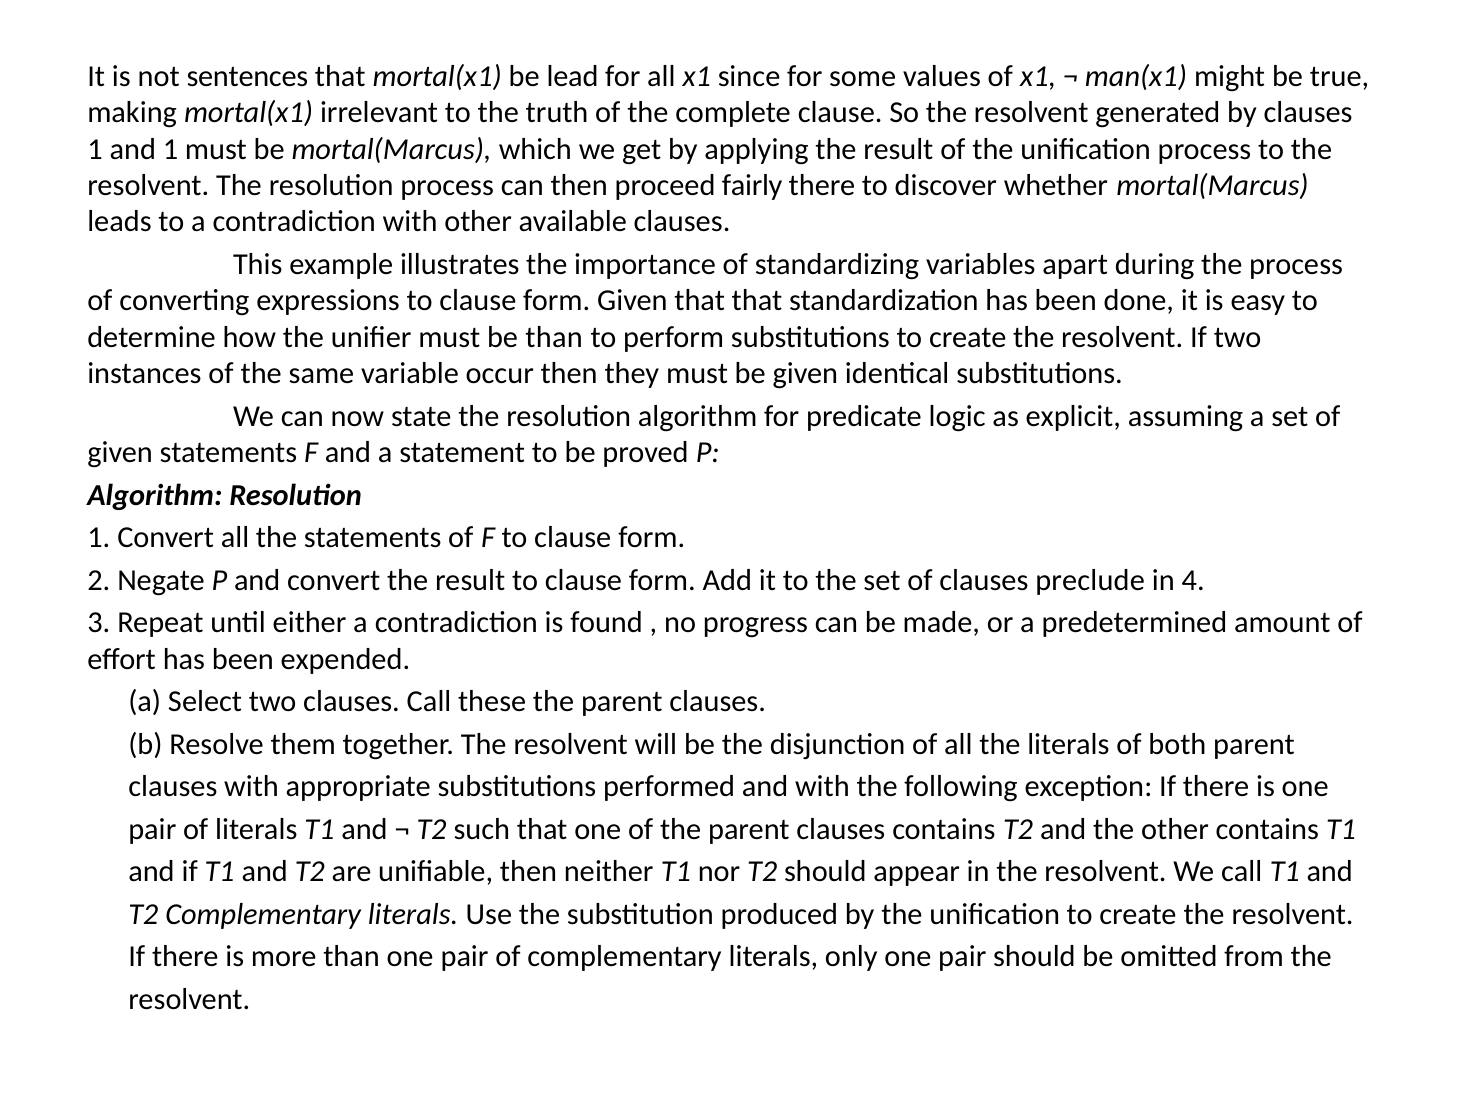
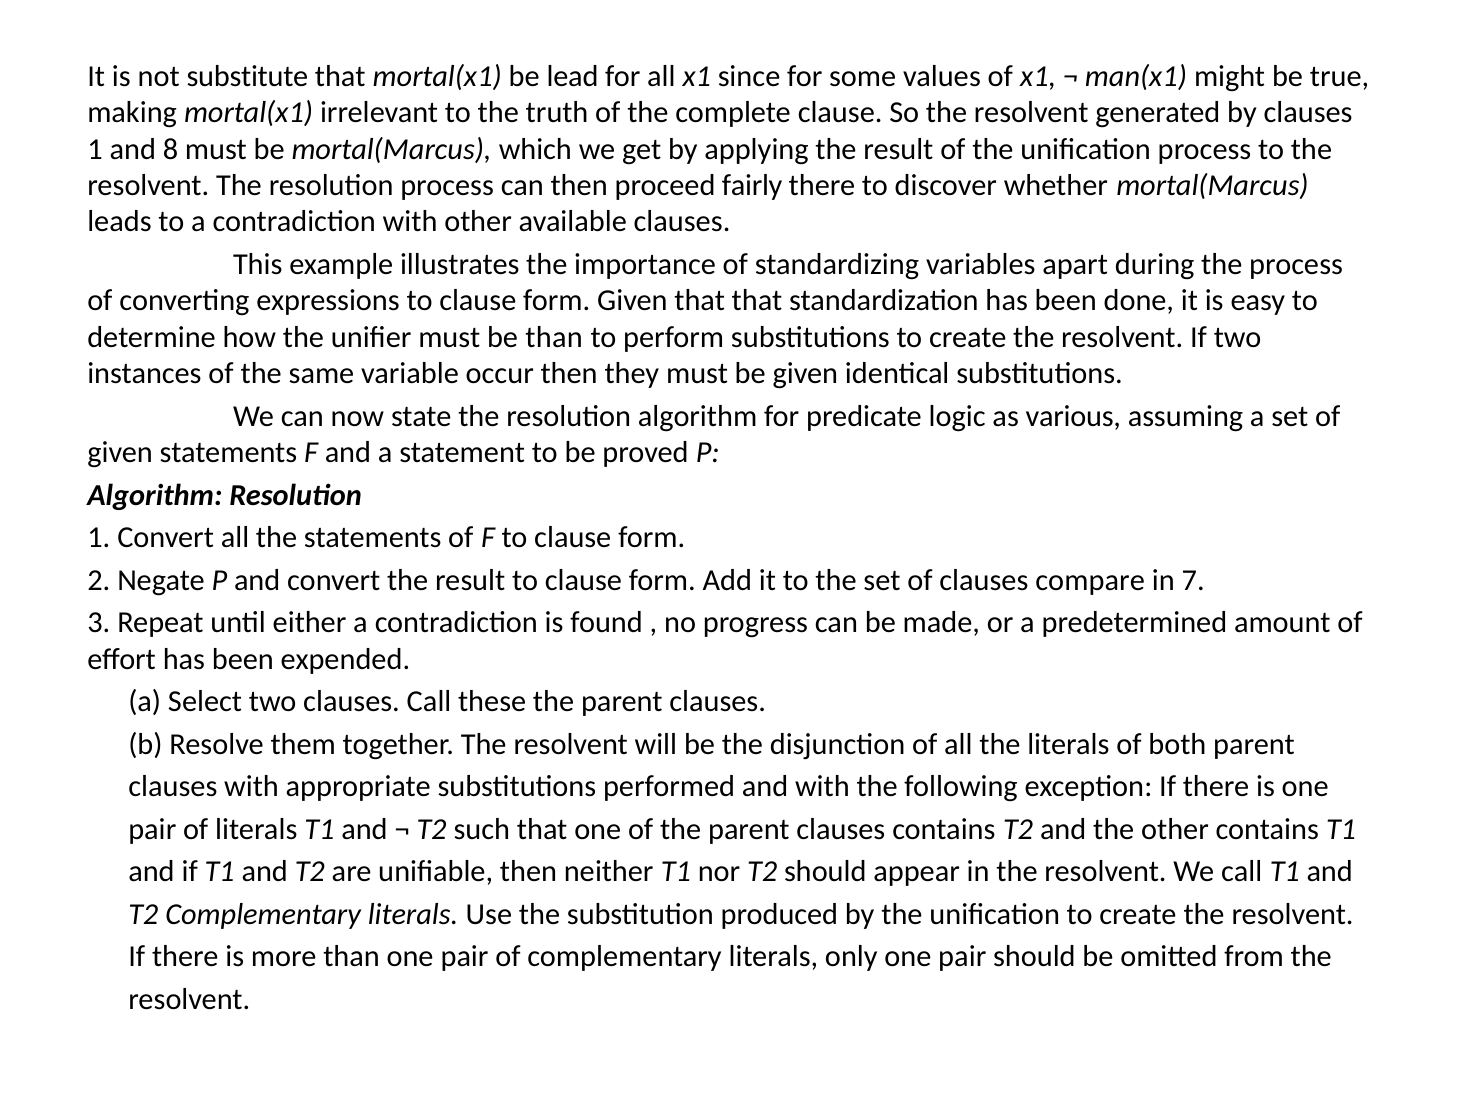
sentences: sentences -> substitute
and 1: 1 -> 8
explicit: explicit -> various
preclude: preclude -> compare
4: 4 -> 7
